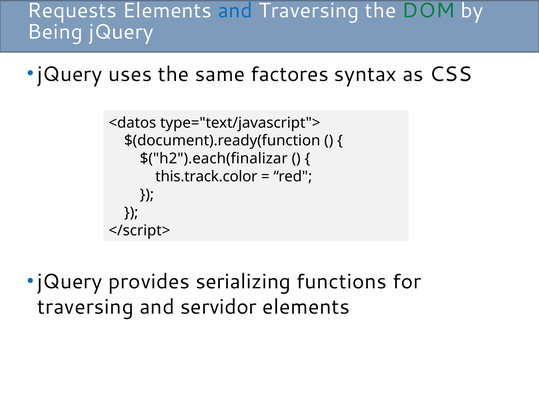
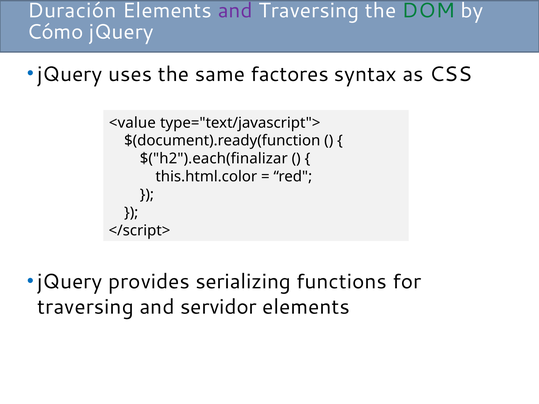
Requests: Requests -> Duración
and at (235, 11) colour: blue -> purple
Being: Being -> Cómo
<datos: <datos -> <value
this.track.color: this.track.color -> this.html.color
